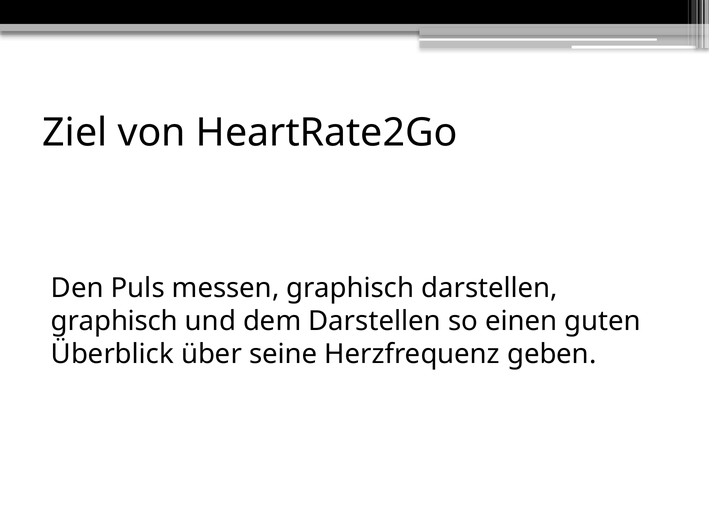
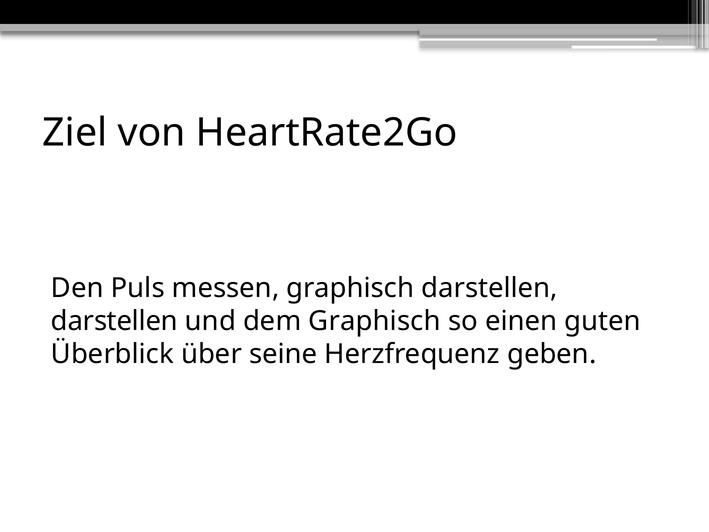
graphisch at (114, 321): graphisch -> darstellen
dem Darstellen: Darstellen -> Graphisch
